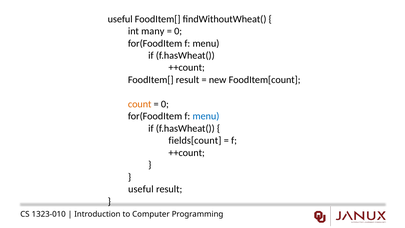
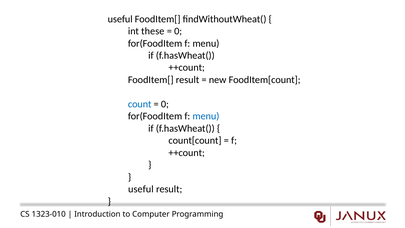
many: many -> these
count colour: orange -> blue
fields[count: fields[count -> count[count
